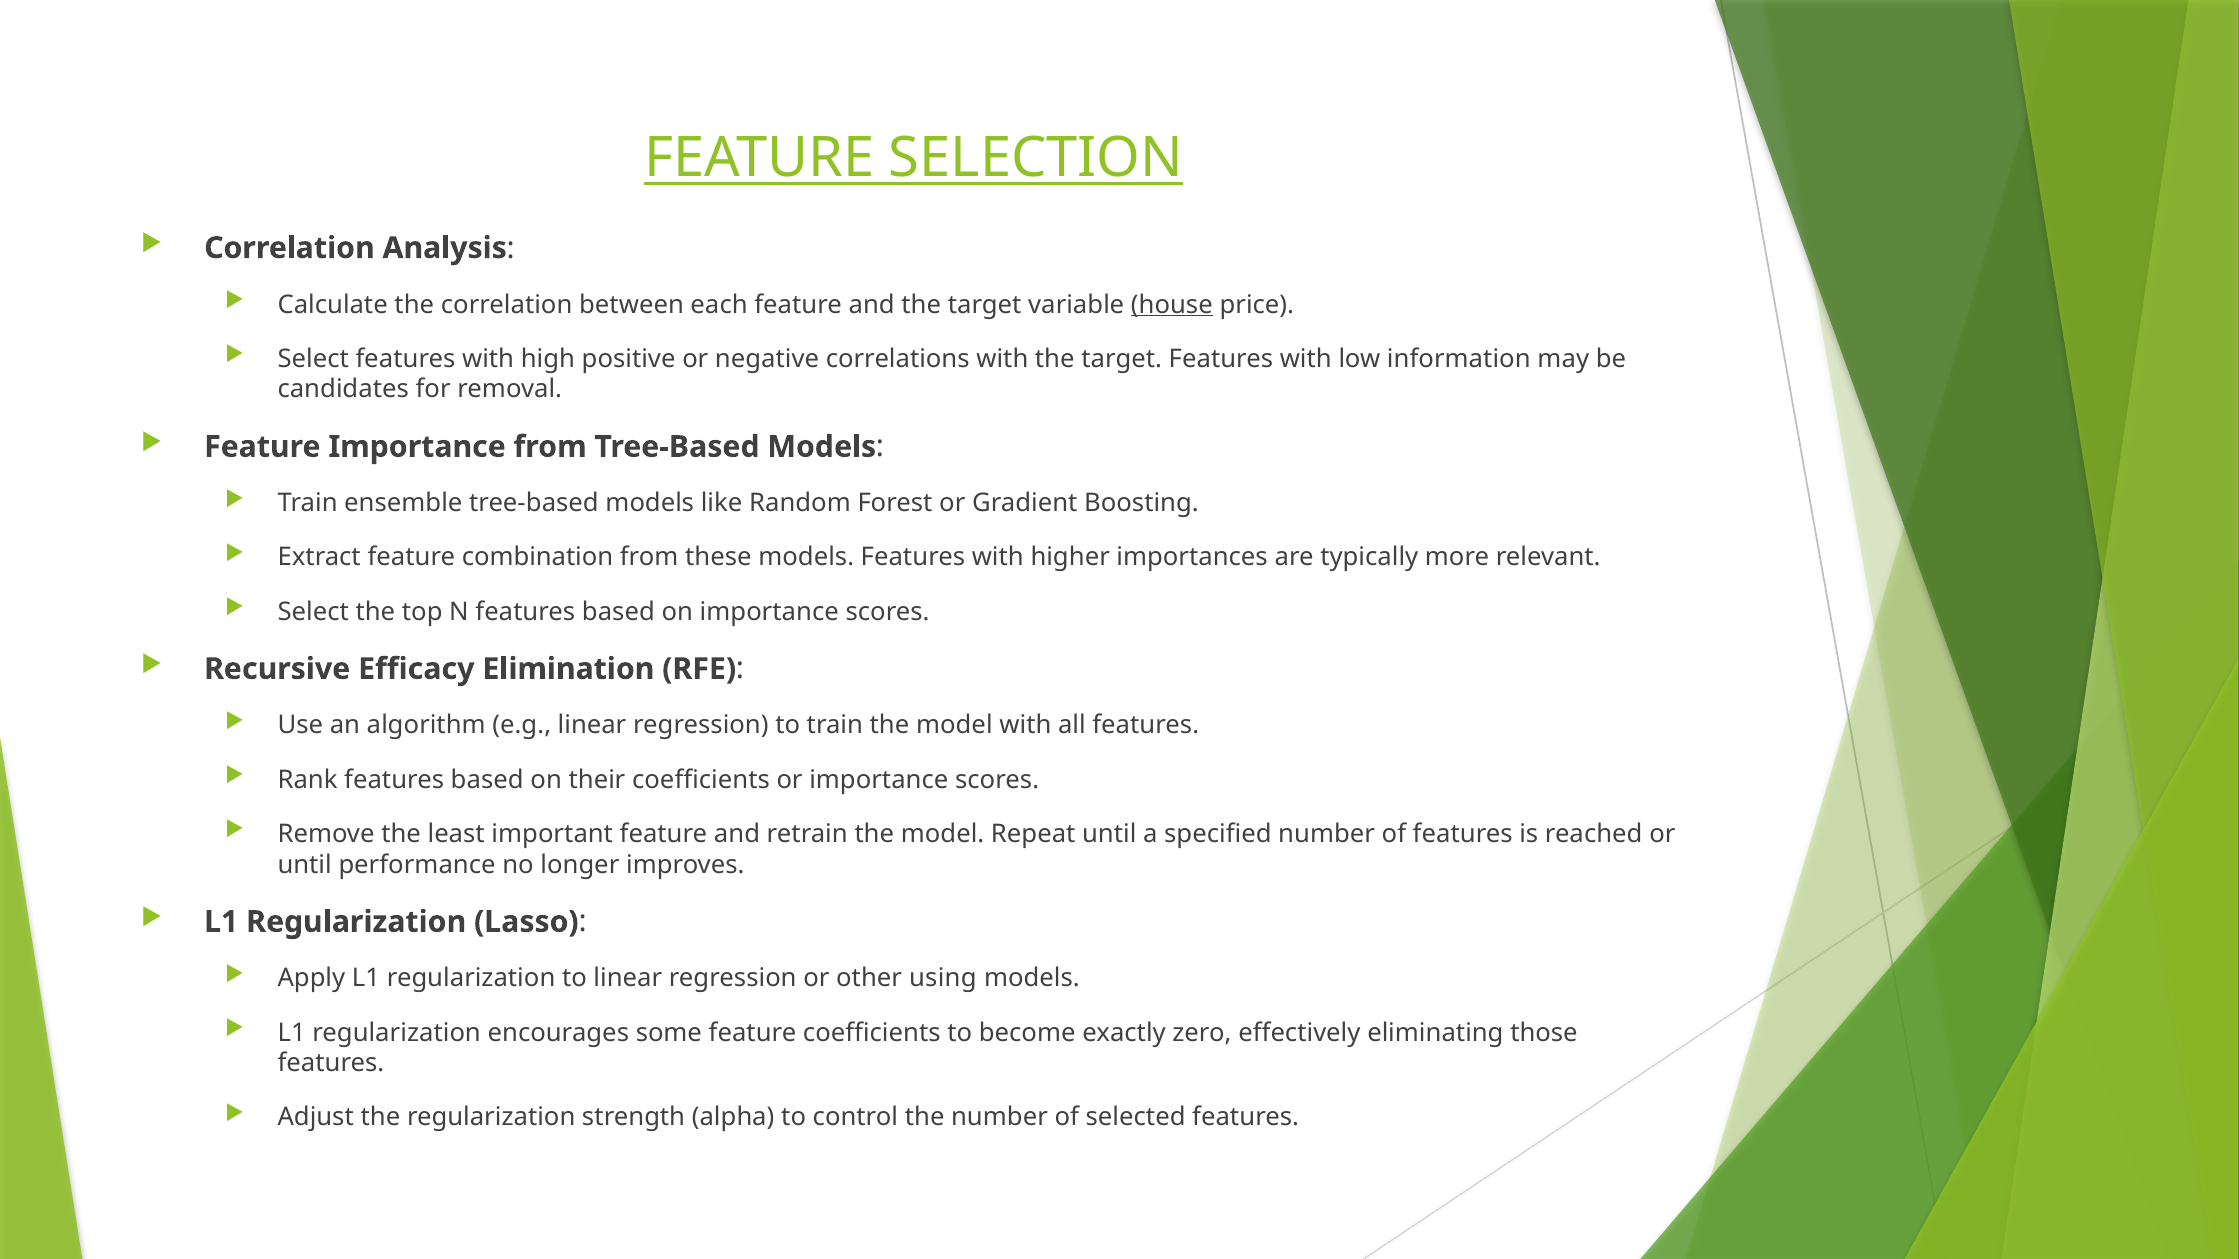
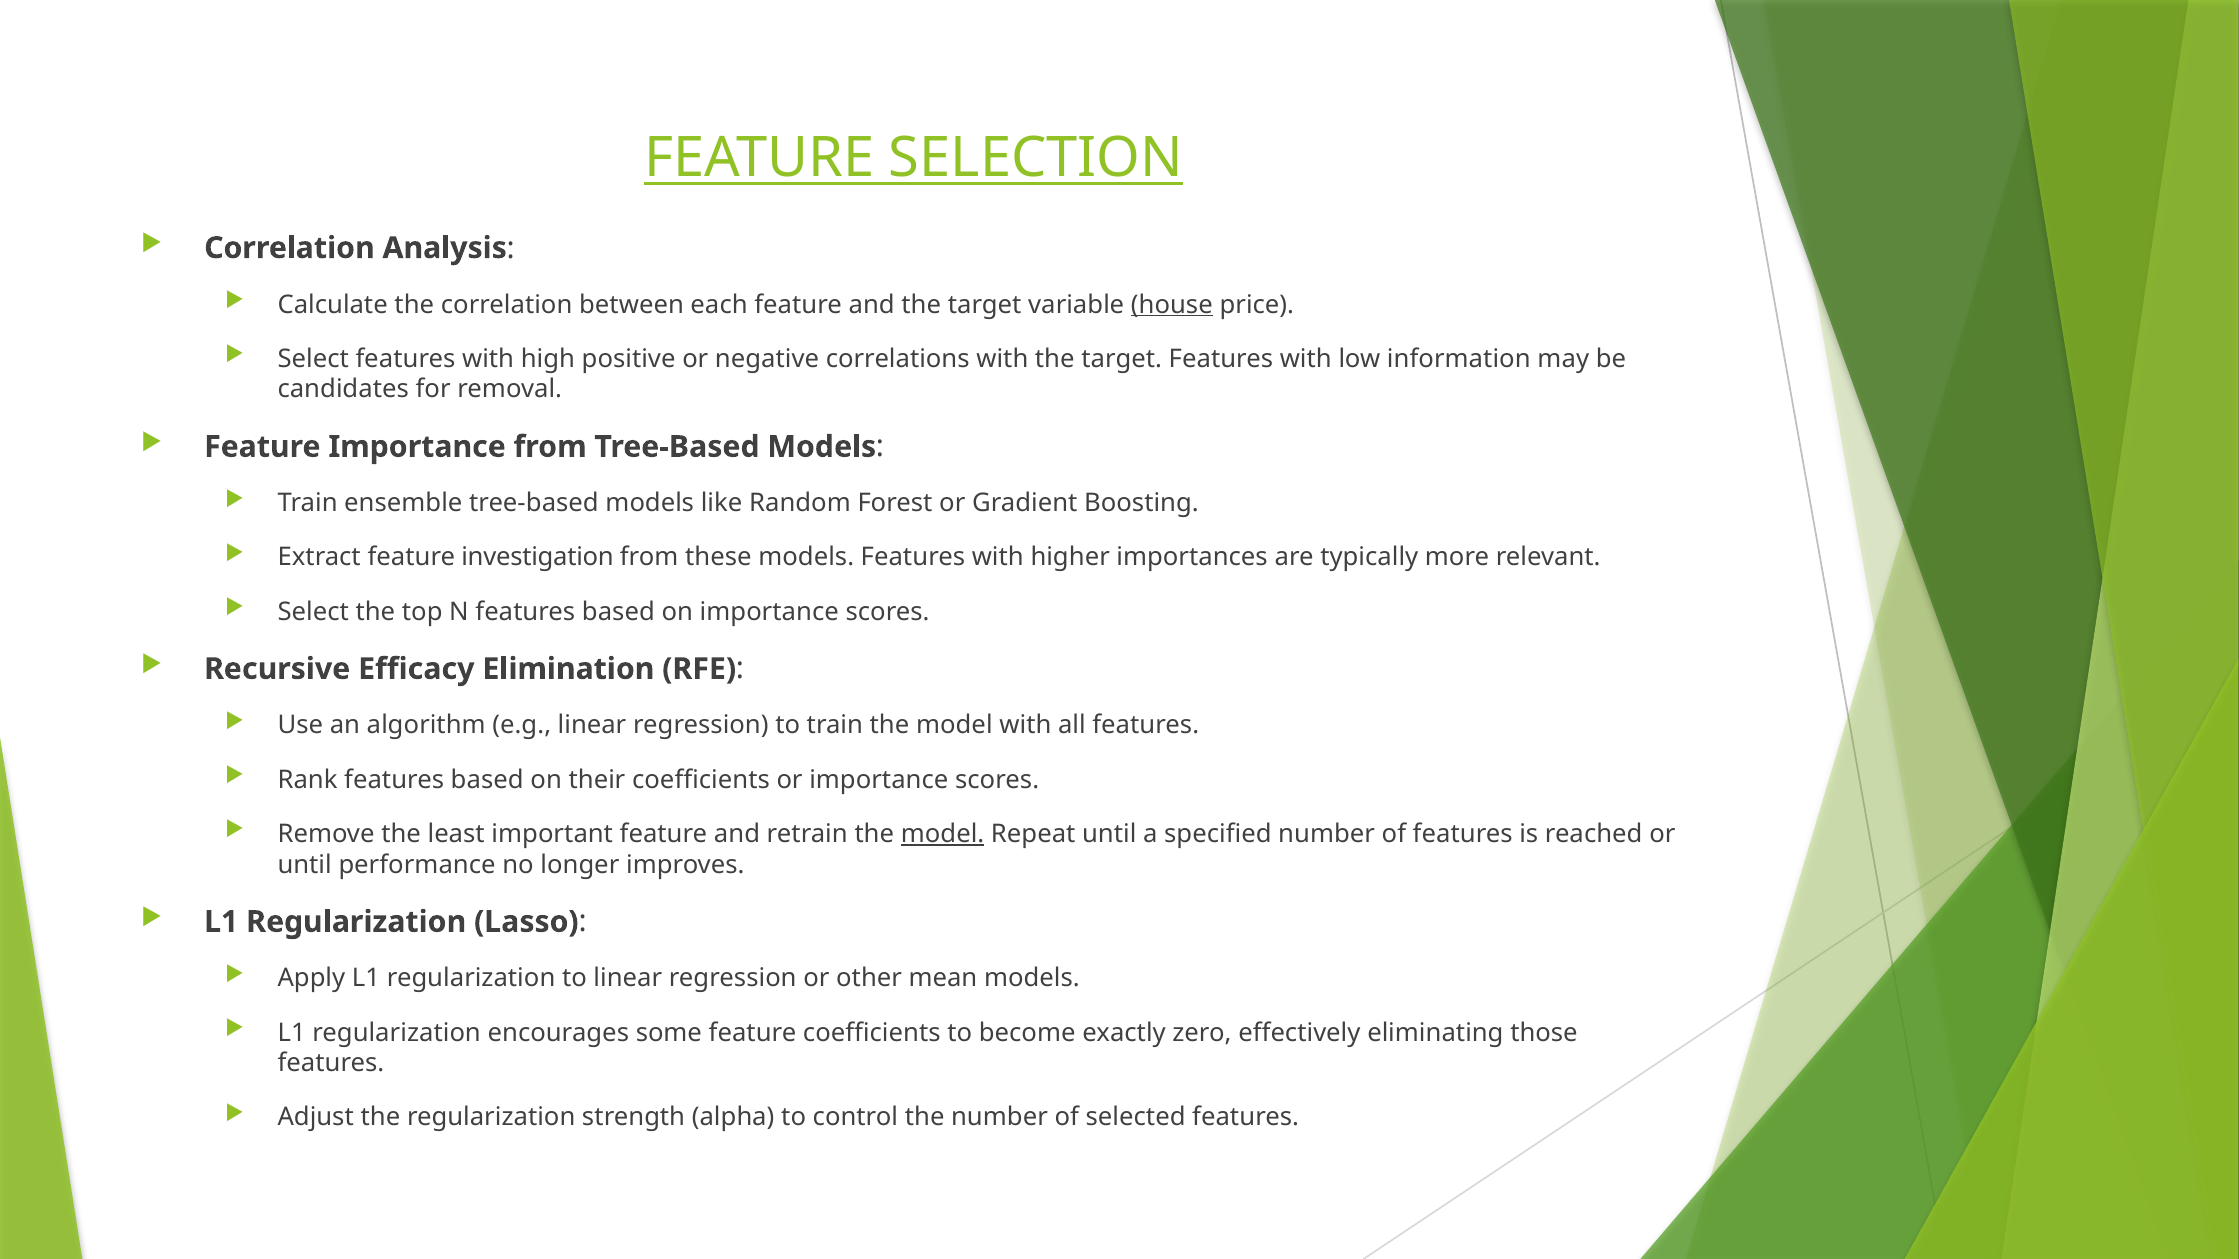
combination: combination -> investigation
model at (943, 834) underline: none -> present
using: using -> mean
